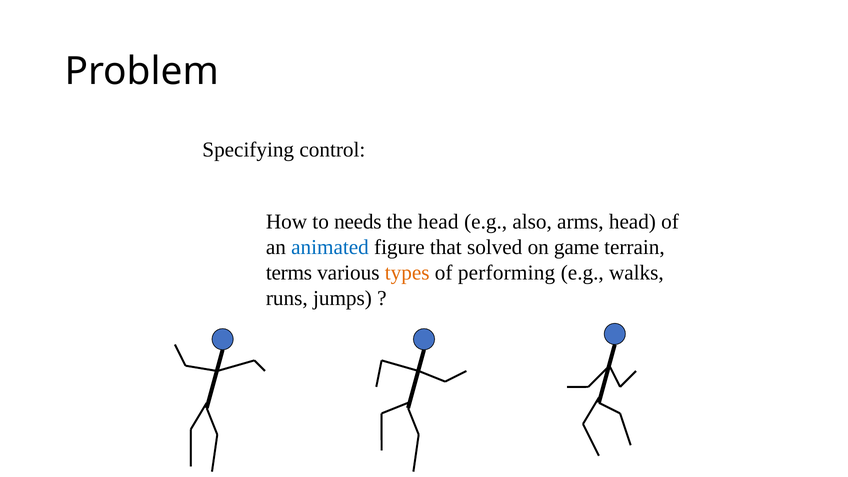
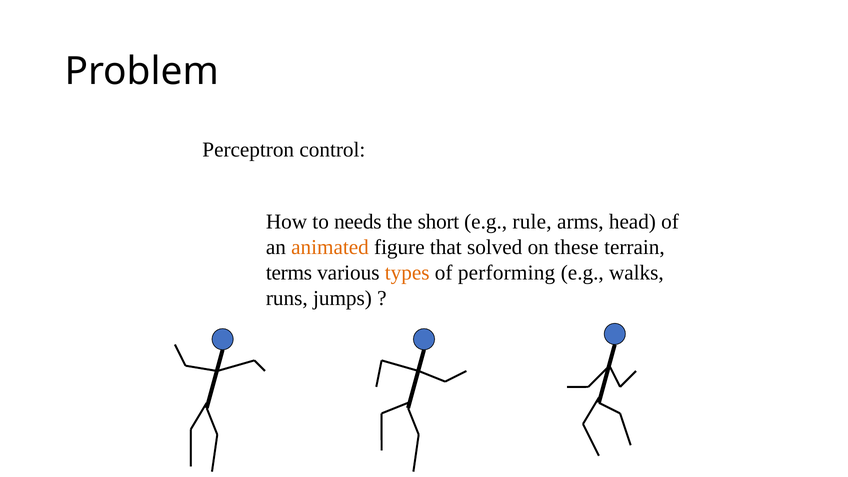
Specifying: Specifying -> Perceptron
the head: head -> short
also: also -> rule
animated colour: blue -> orange
game: game -> these
